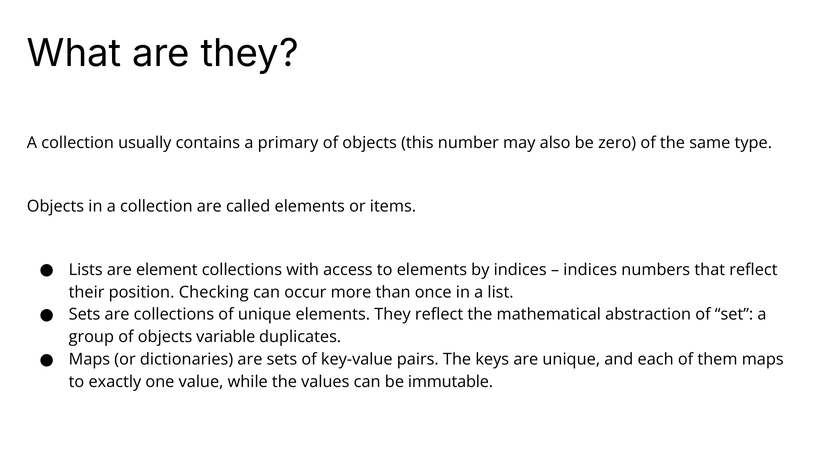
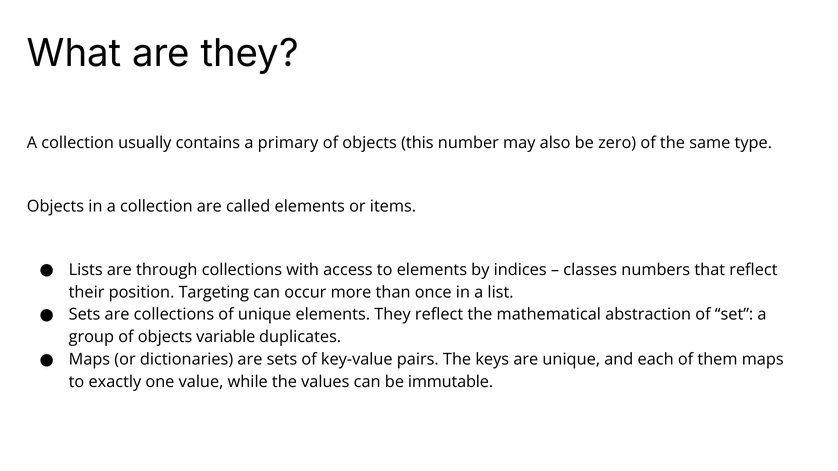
element: element -> through
indices at (590, 270): indices -> classes
Checking: Checking -> Targeting
